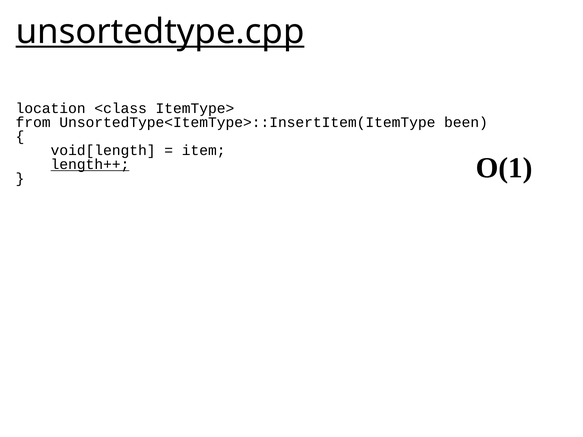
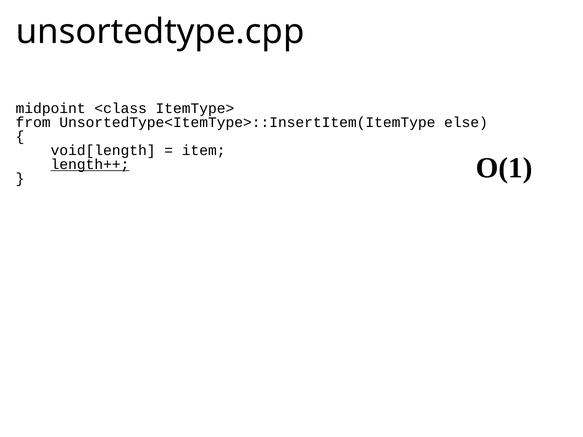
unsortedtype.cpp underline: present -> none
location: location -> midpoint
been: been -> else
